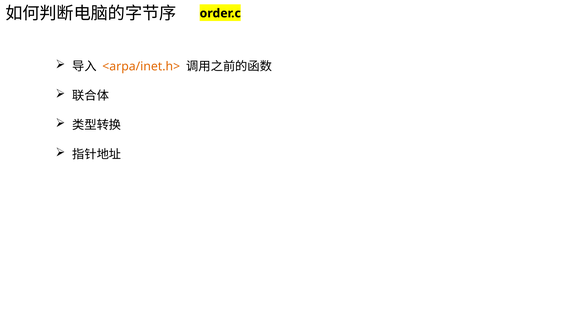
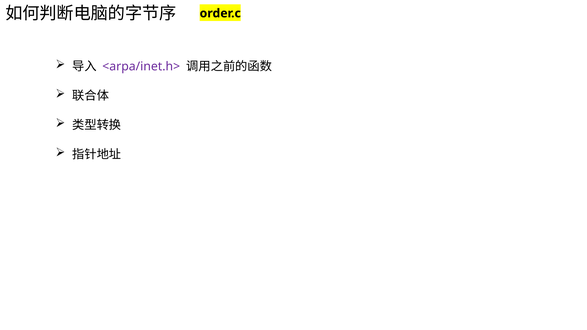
<arpa/inet.h> colour: orange -> purple
